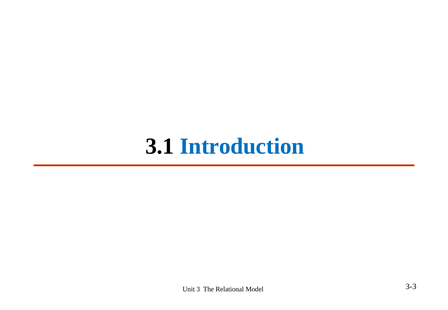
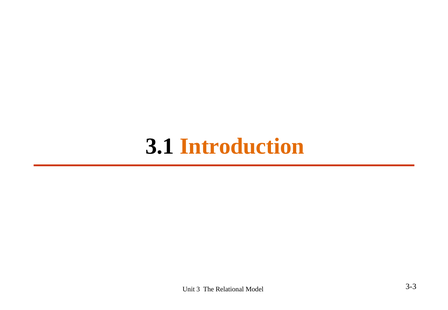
Introduction colour: blue -> orange
